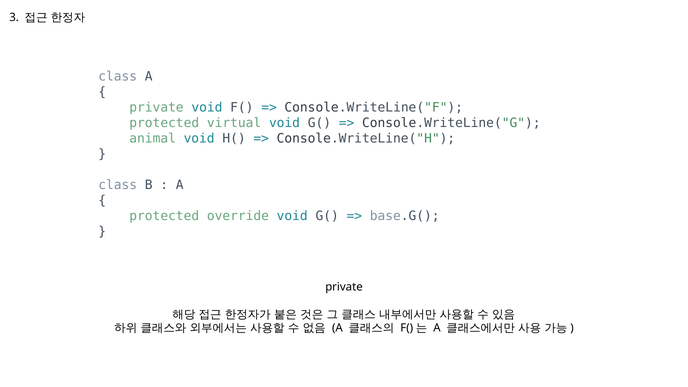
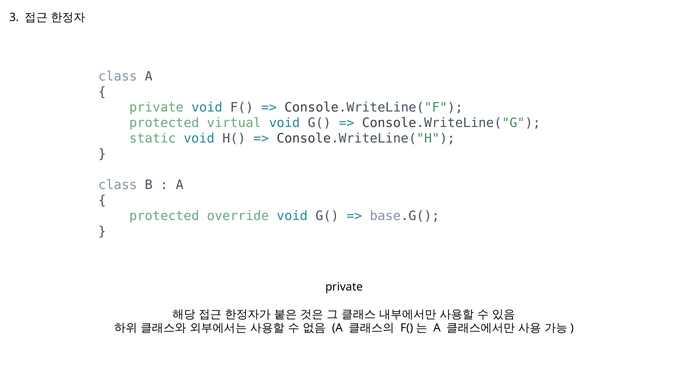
animal: animal -> static
